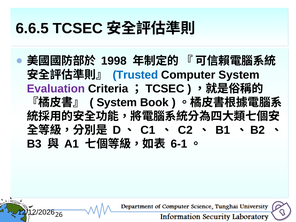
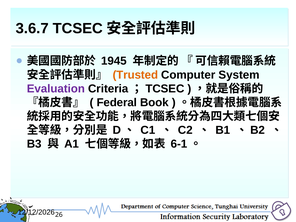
6.6.5: 6.6.5 -> 3.6.7
1998: 1998 -> 1945
Trusted colour: blue -> orange
System at (117, 102): System -> Federal
